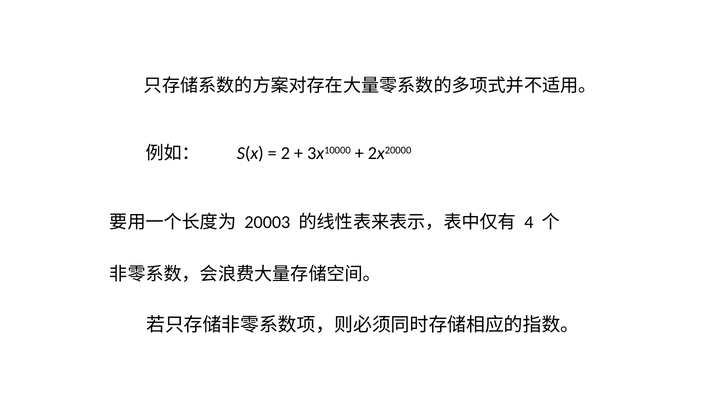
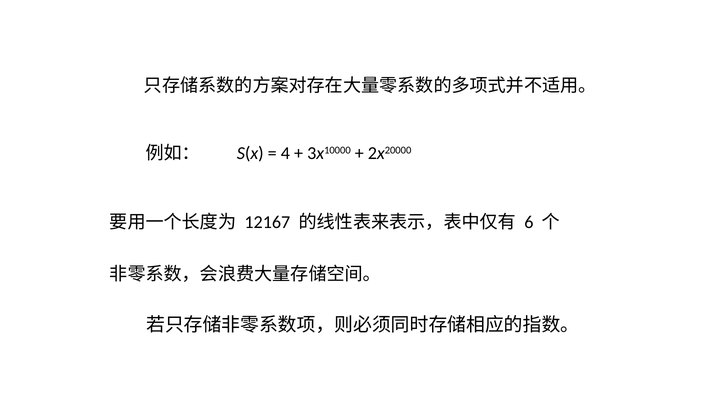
2: 2 -> 4
20003: 20003 -> 12167
4: 4 -> 6
